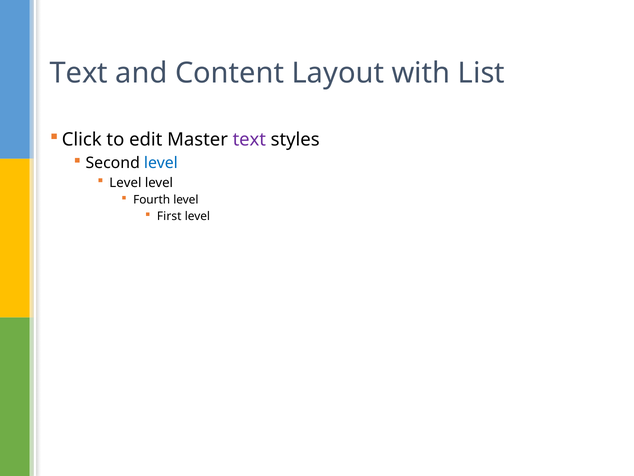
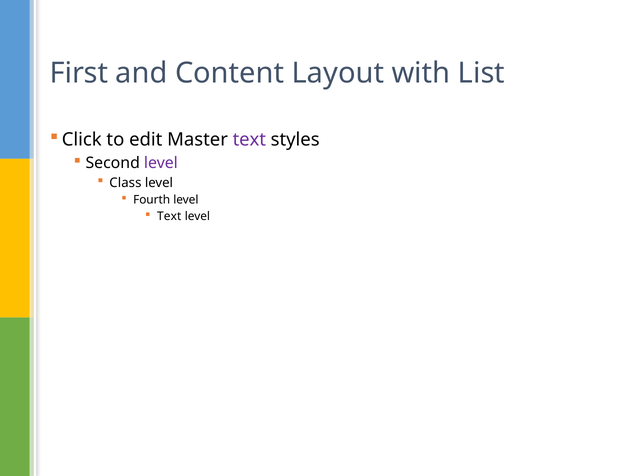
Text at (79, 73): Text -> First
level at (161, 163) colour: blue -> purple
Level at (125, 183): Level -> Class
First at (169, 216): First -> Text
